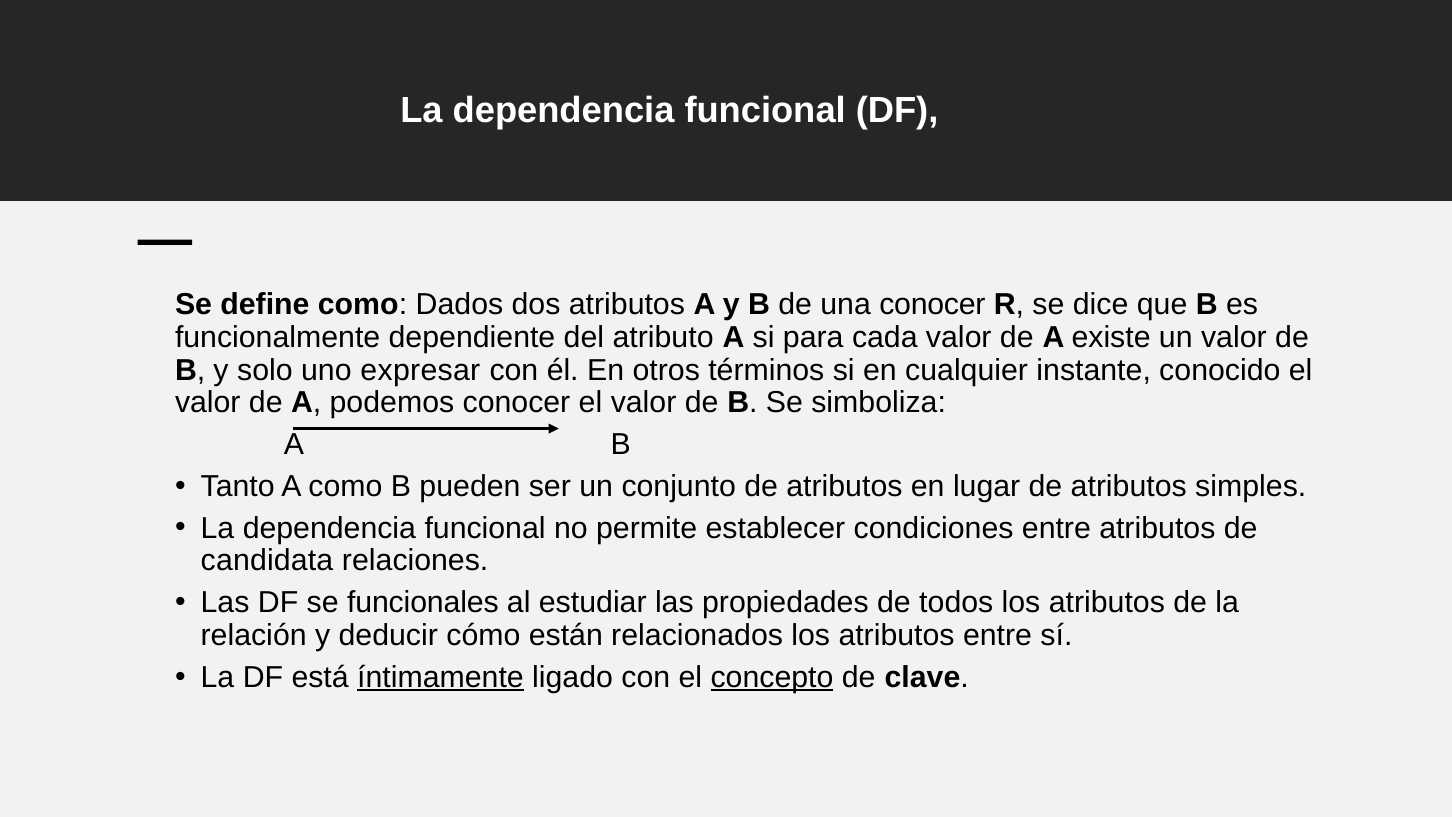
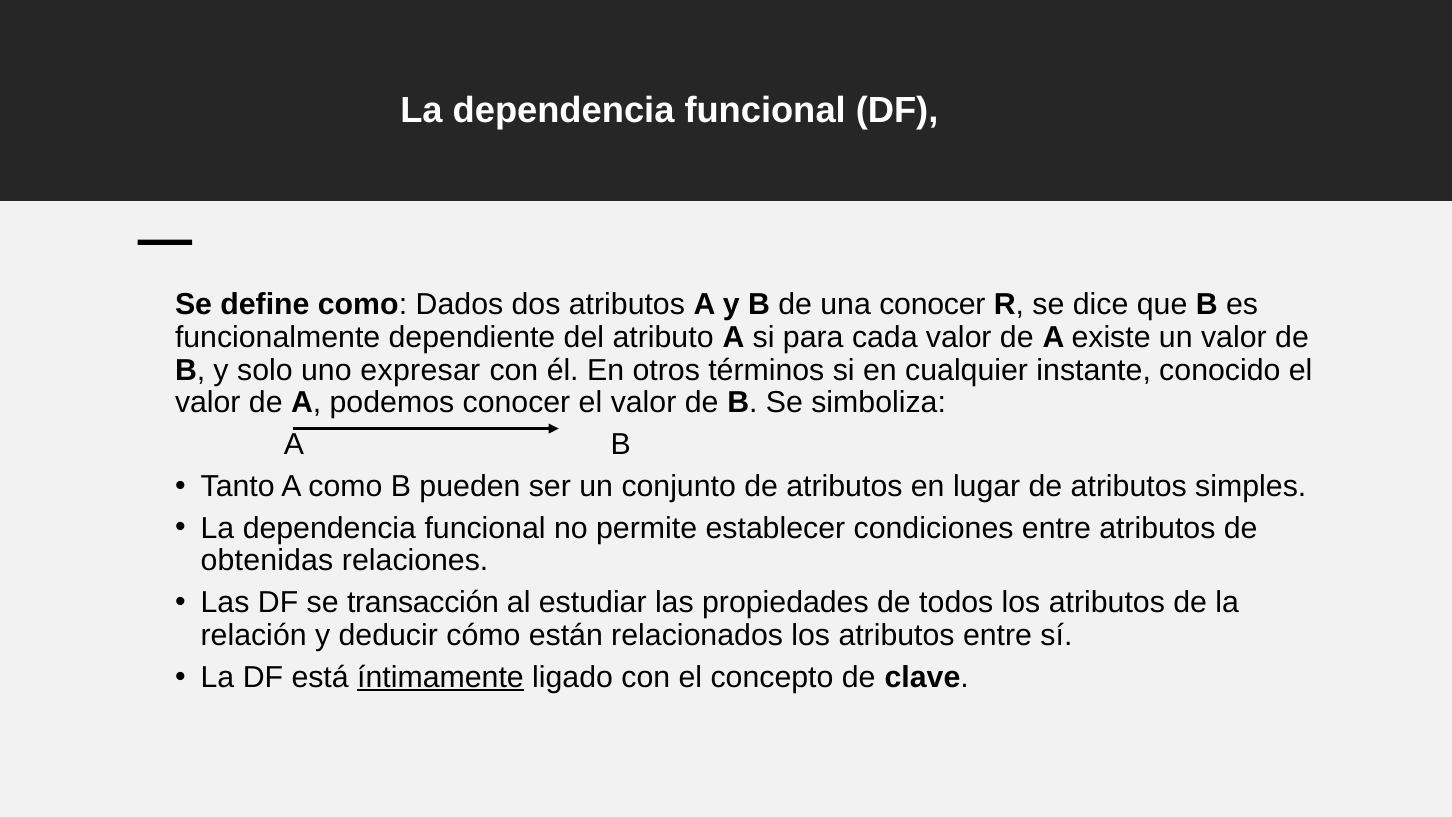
candidata: candidata -> obtenidas
funcionales: funcionales -> transacción
concepto underline: present -> none
